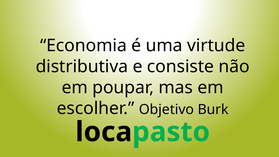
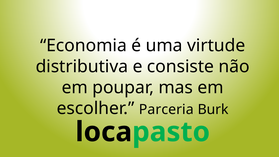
Objetivo: Objetivo -> Parceria
